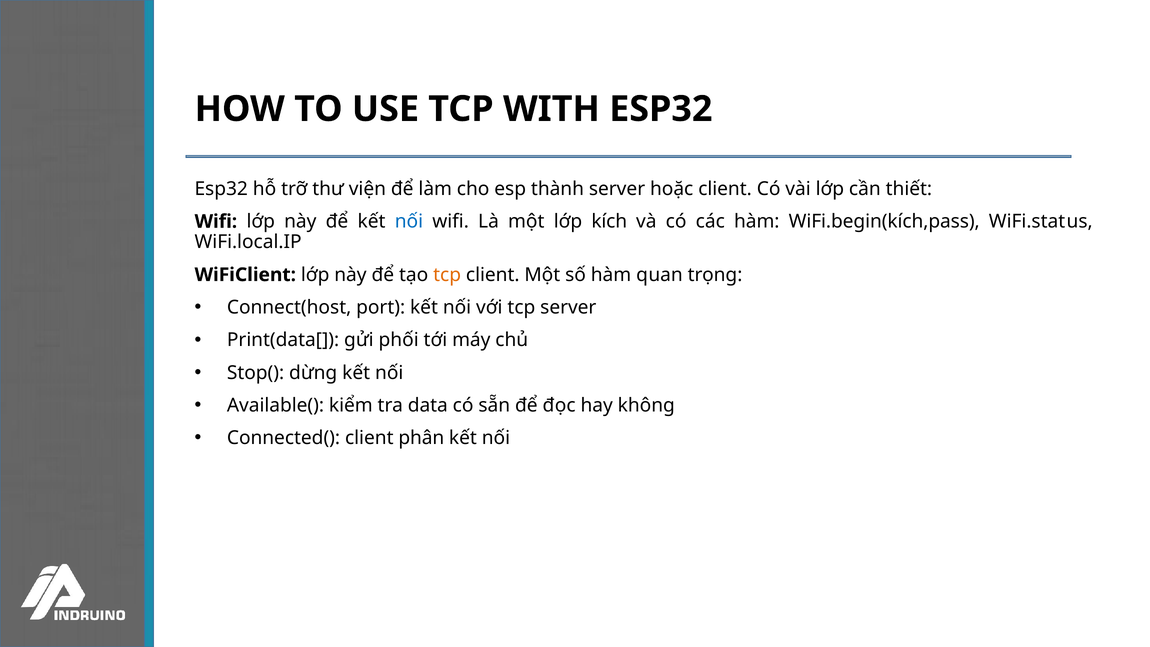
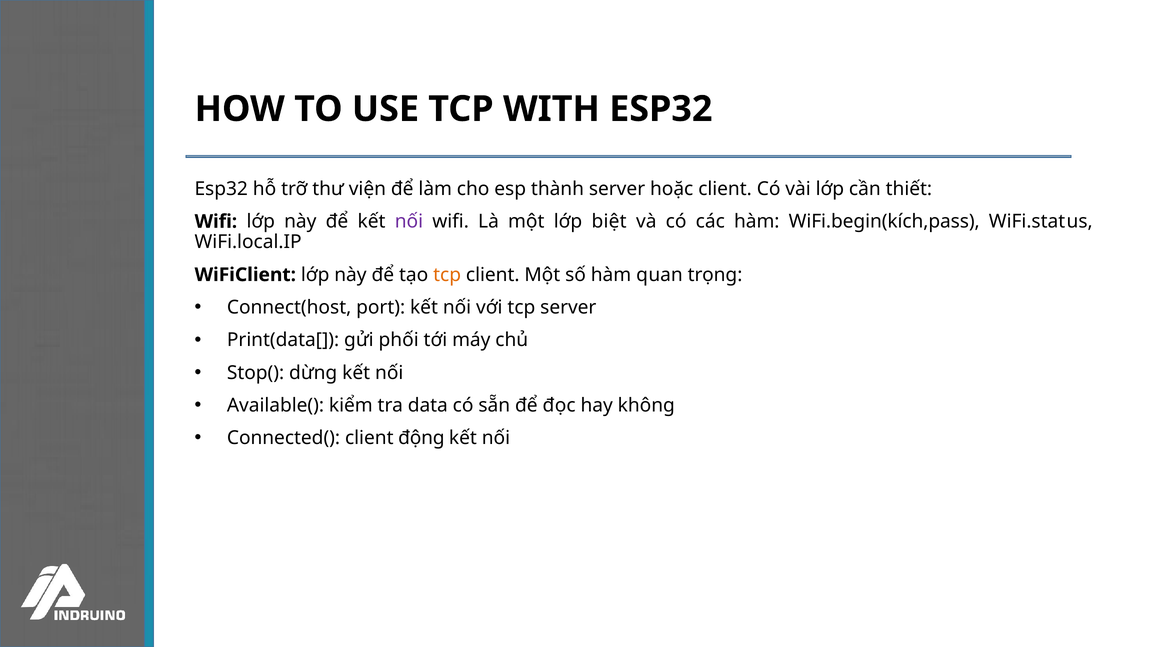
nối at (409, 221) colour: blue -> purple
kích: kích -> biệt
phân: phân -> động
